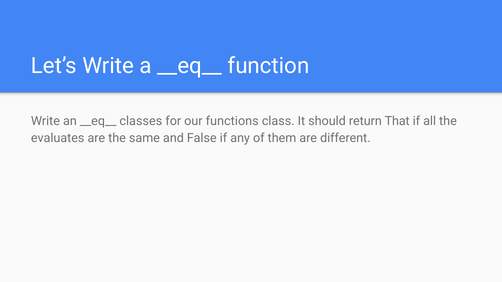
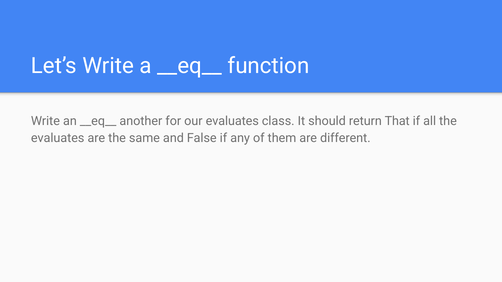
classes: classes -> another
our functions: functions -> evaluates
